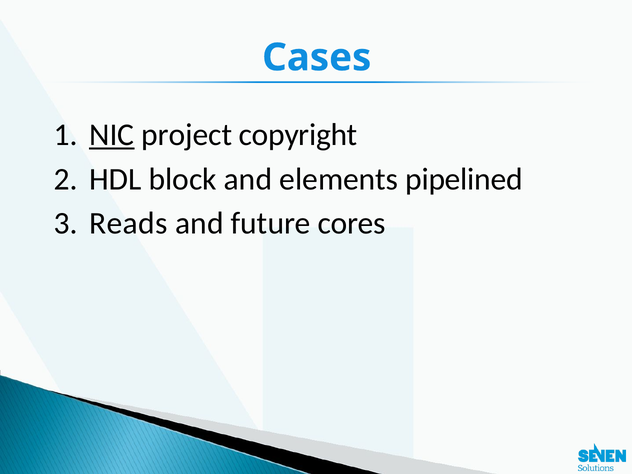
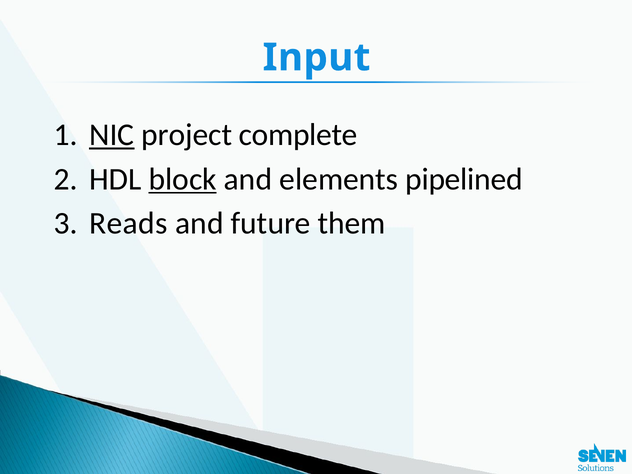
Cases: Cases -> Input
copyright: copyright -> complete
block underline: none -> present
cores: cores -> them
